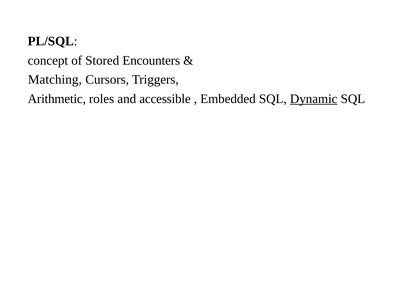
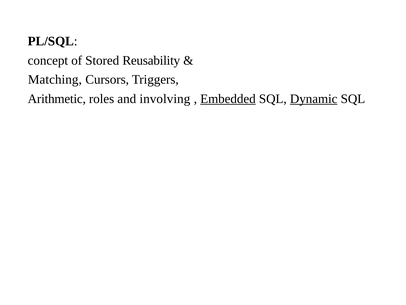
Encounters: Encounters -> Reusability
accessible: accessible -> involving
Embedded underline: none -> present
